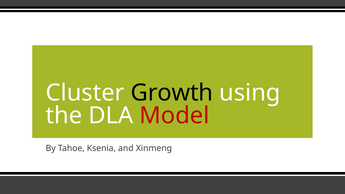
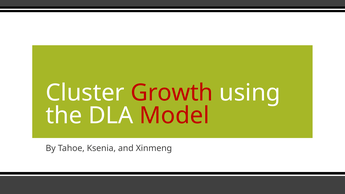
Growth colour: black -> red
